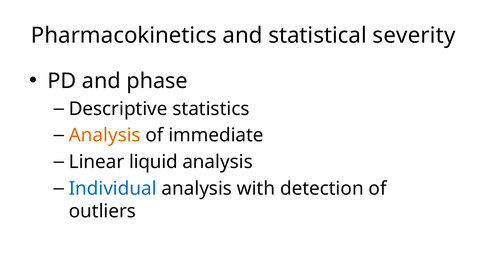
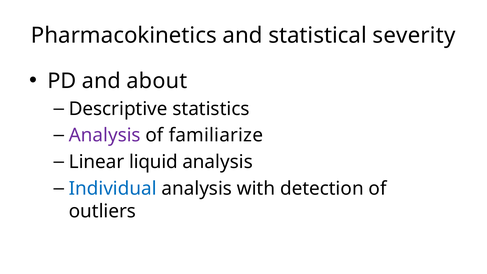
phase: phase -> about
Analysis at (105, 135) colour: orange -> purple
immediate: immediate -> familiarize
